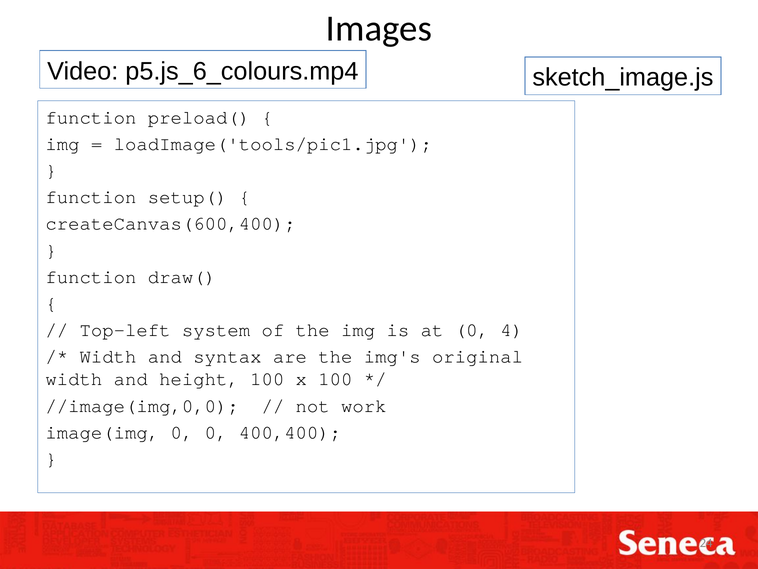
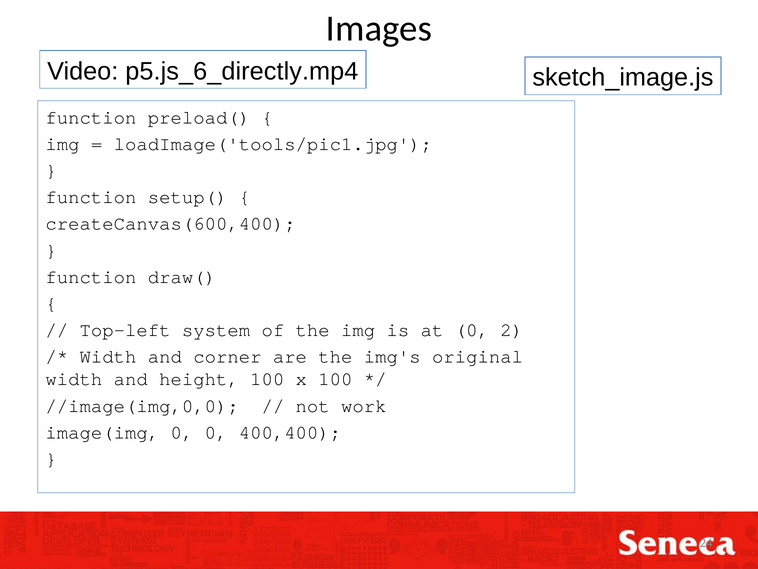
p5.js_6_colours.mp4: p5.js_6_colours.mp4 -> p5.js_6_directly.mp4
4: 4 -> 2
syntax: syntax -> corner
